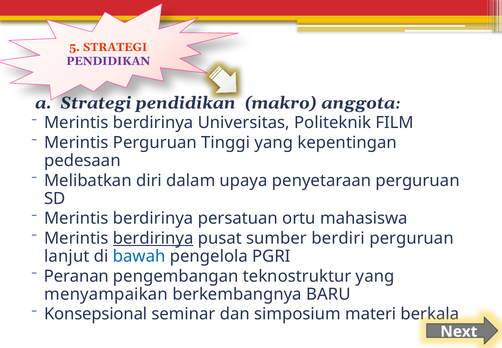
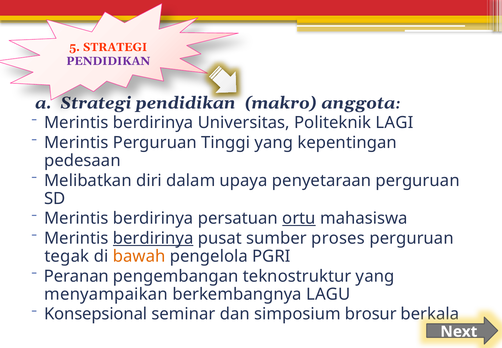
FILM: FILM -> LAGI
ortu underline: none -> present
berdiri: berdiri -> proses
lanjut: lanjut -> tegak
bawah colour: blue -> orange
BARU: BARU -> LAGU
materi: materi -> brosur
